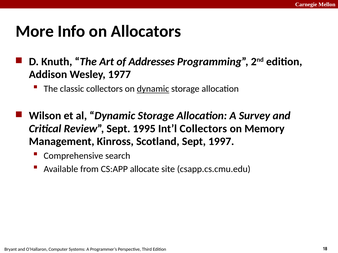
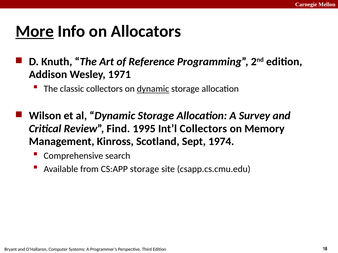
More underline: none -> present
Addresses: Addresses -> Reference
1977: 1977 -> 1971
Review Sept: Sept -> Find
1997: 1997 -> 1974
CS:APP allocate: allocate -> storage
